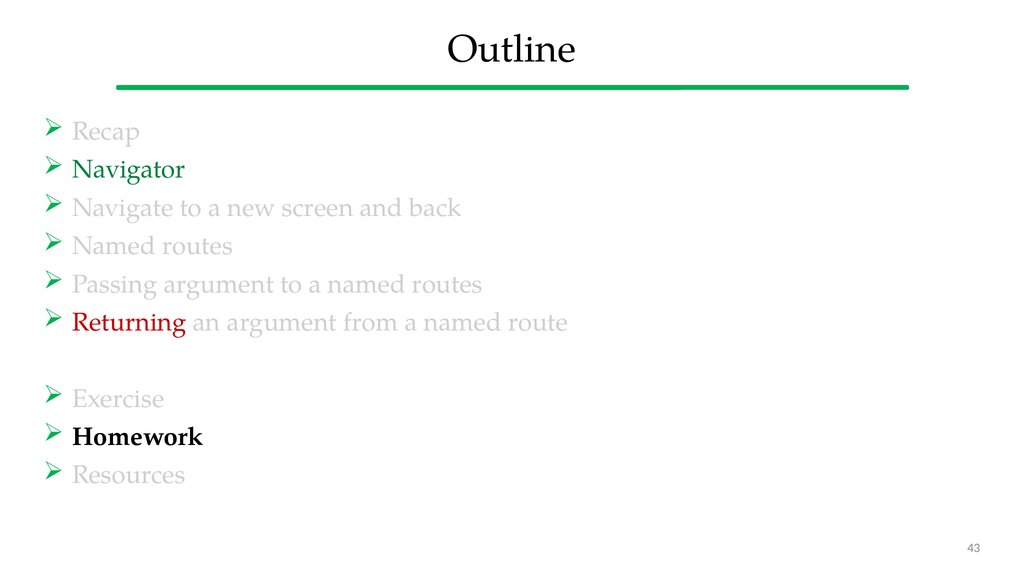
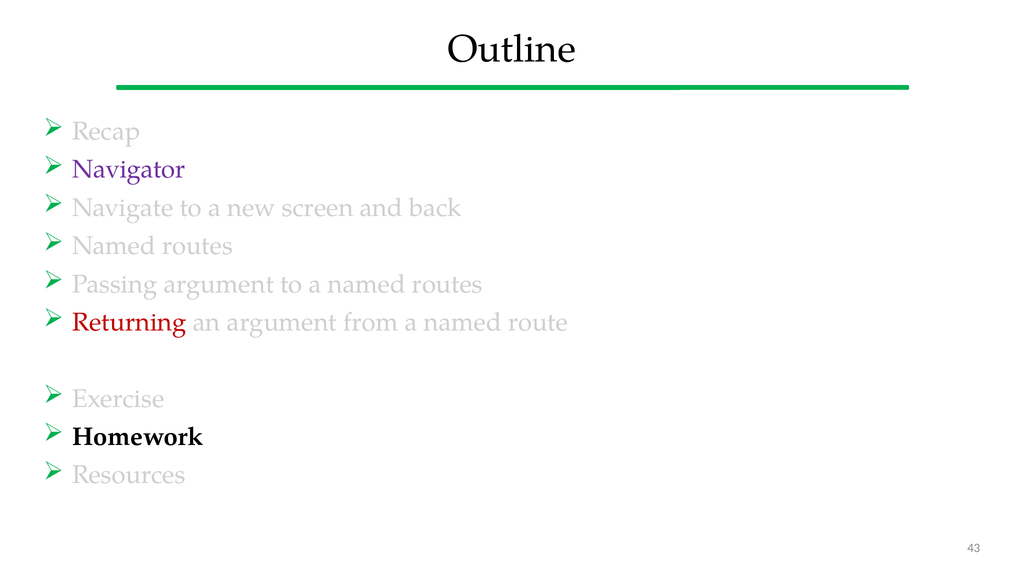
Navigator colour: green -> purple
